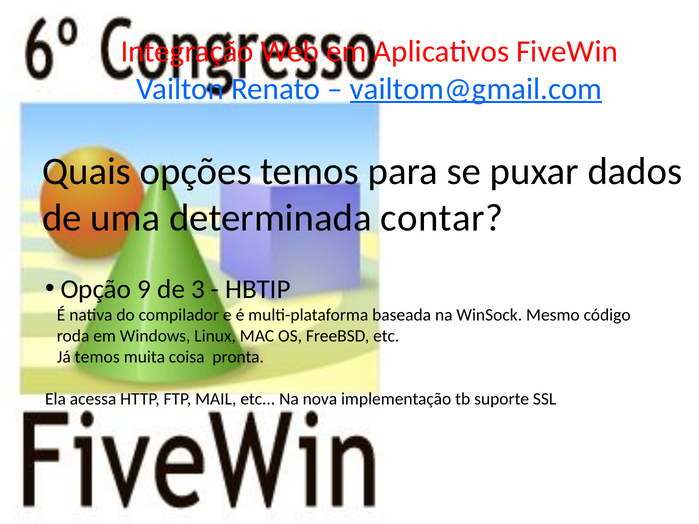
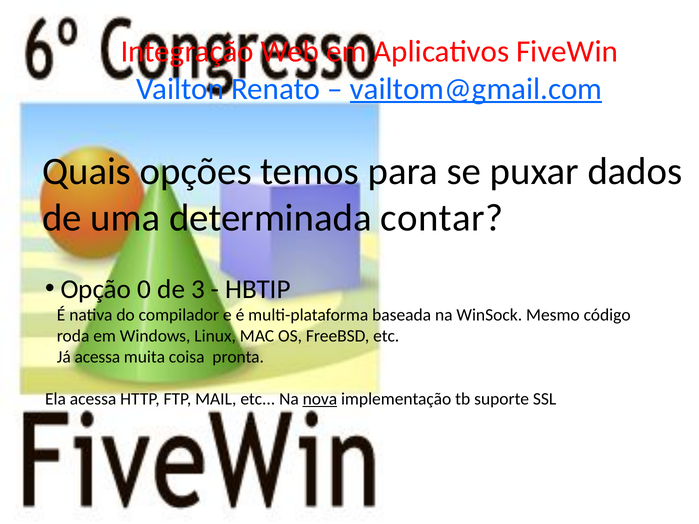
9: 9 -> 0
Já temos: temos -> acessa
nova underline: none -> present
